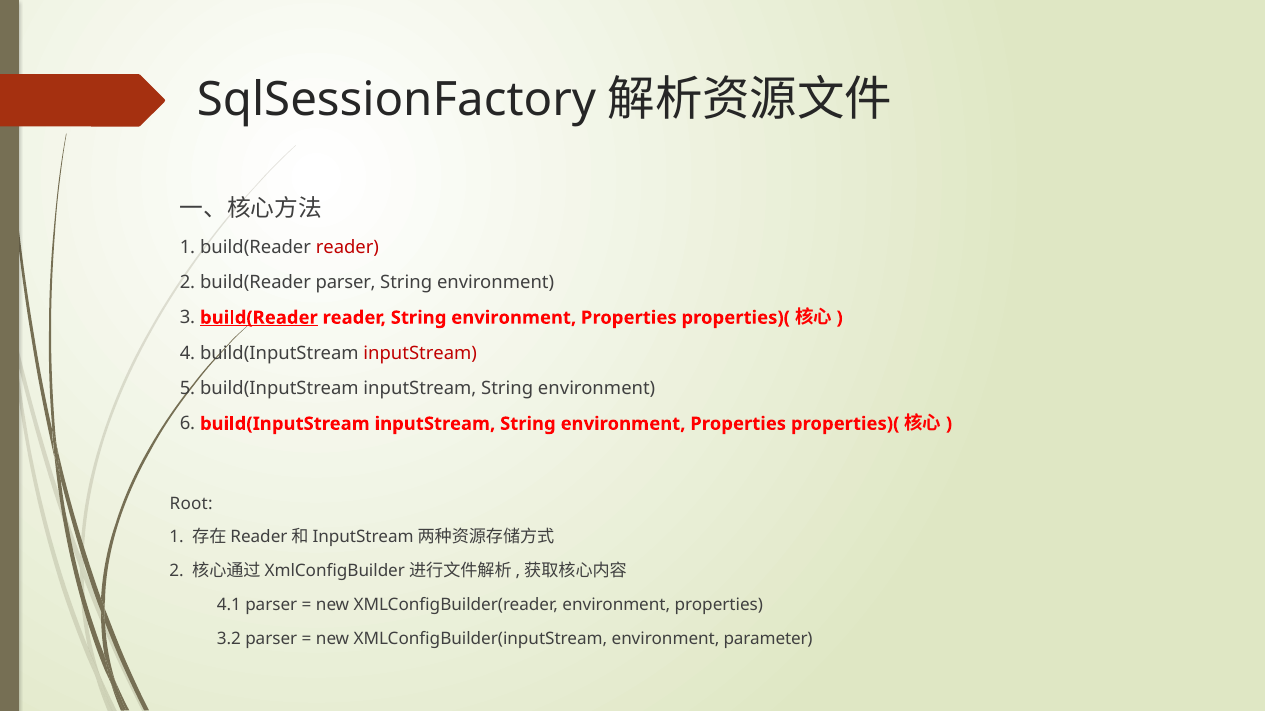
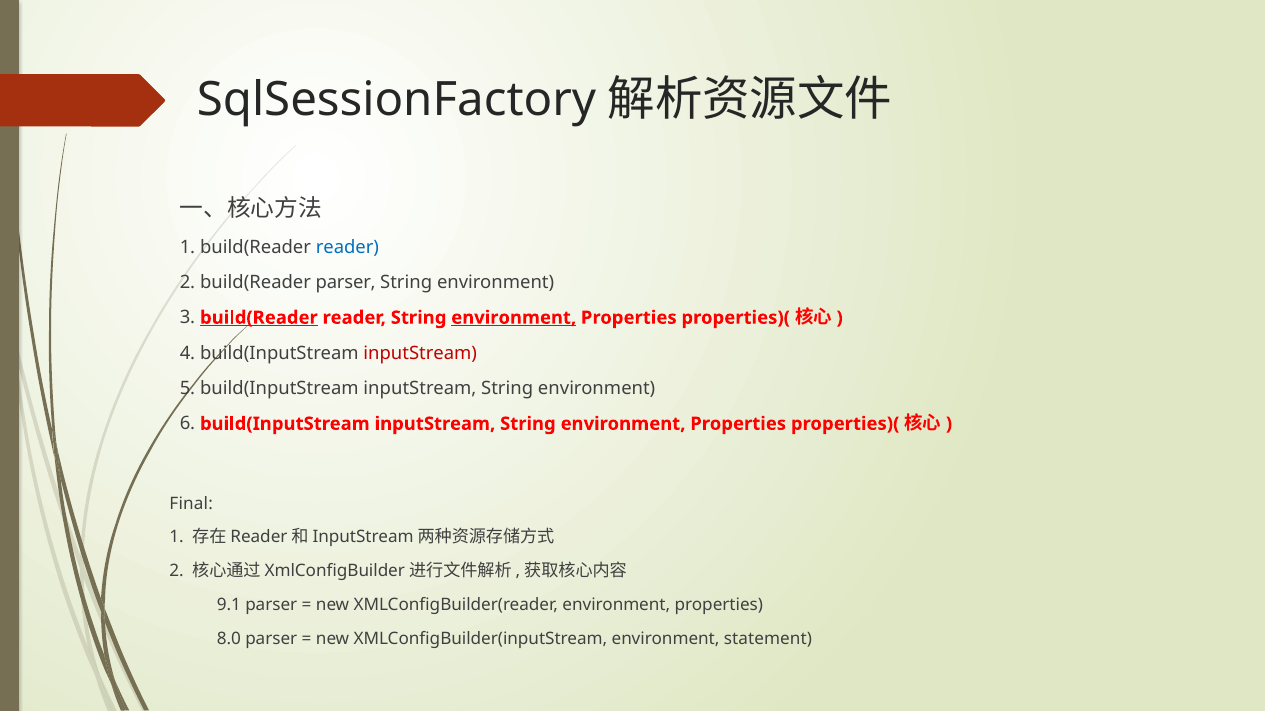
reader at (347, 247) colour: red -> blue
environment at (514, 318) underline: none -> present
Root: Root -> Final
4.1: 4.1 -> 9.1
3.2: 3.2 -> 8.0
parameter: parameter -> statement
